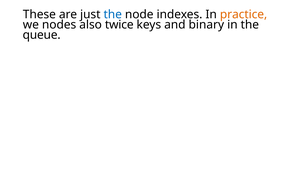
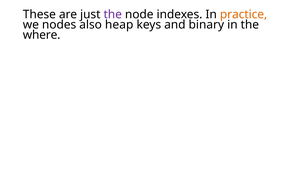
the at (113, 14) colour: blue -> purple
twice: twice -> heap
queue: queue -> where
